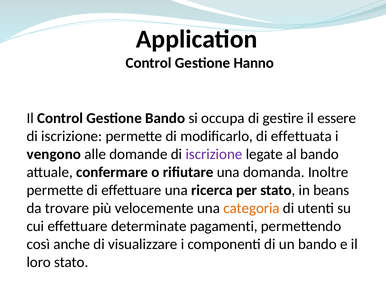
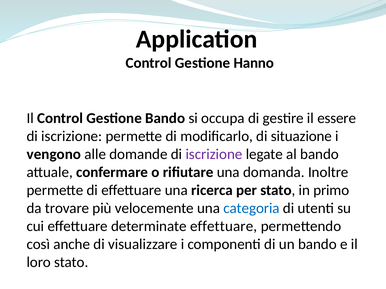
effettuata: effettuata -> situazione
beans: beans -> primo
categoria colour: orange -> blue
determinate pagamenti: pagamenti -> effettuare
